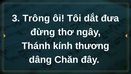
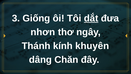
Trông: Trông -> Giống
dắt underline: none -> present
đừng: đừng -> nhơn
thương: thương -> khuyên
